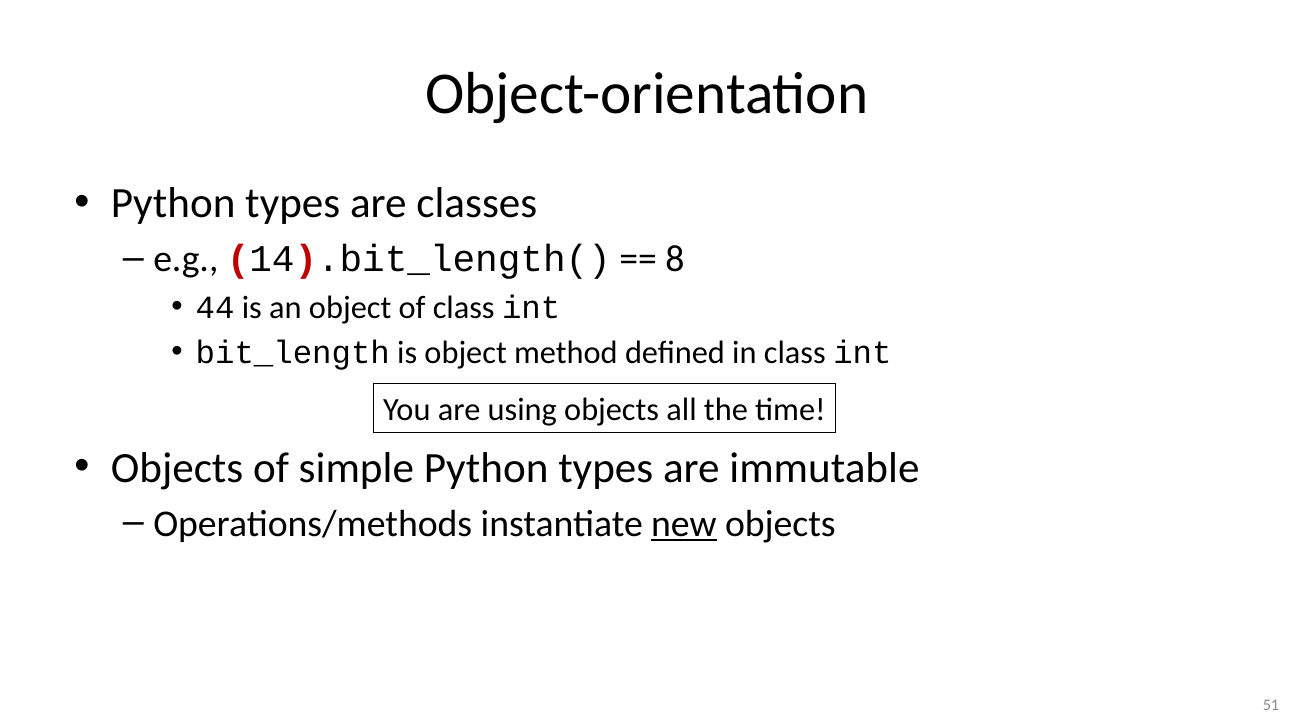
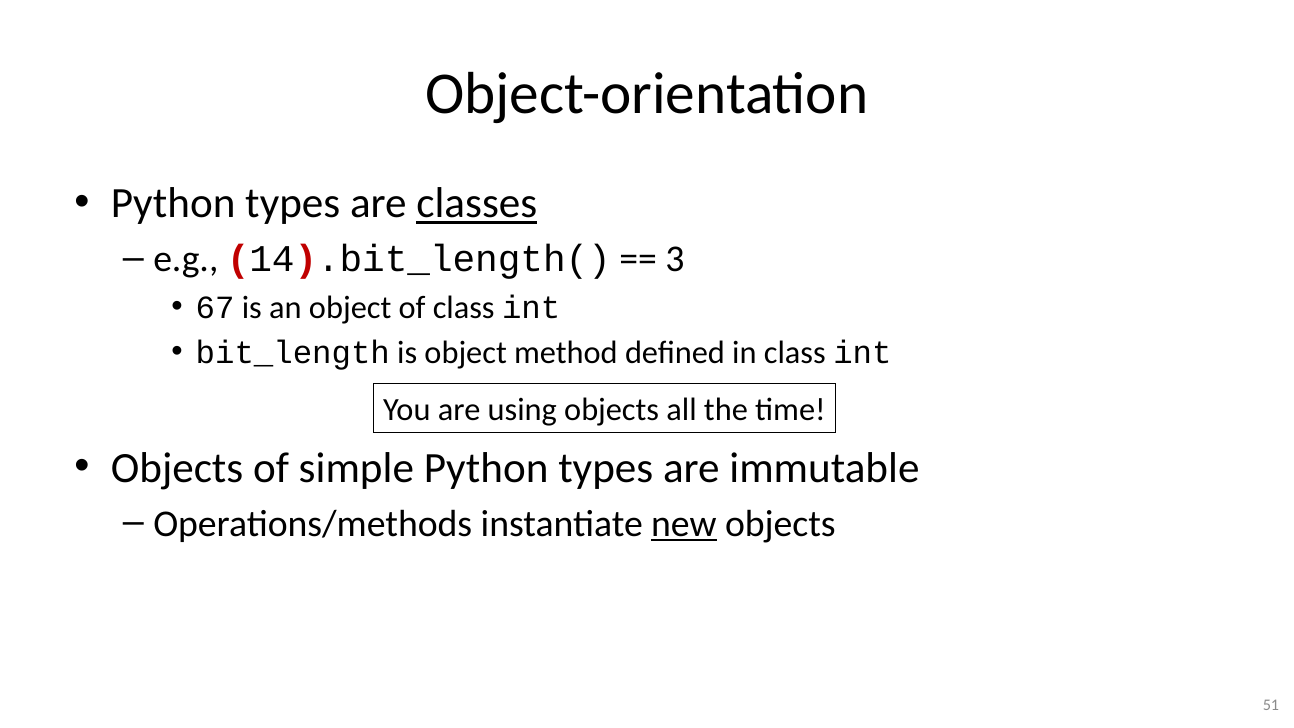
classes underline: none -> present
8: 8 -> 3
44: 44 -> 67
